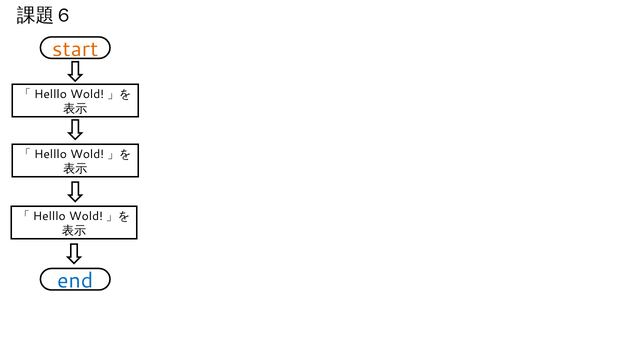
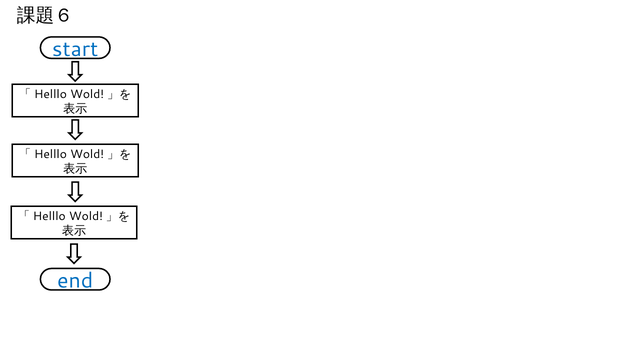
start colour: orange -> blue
